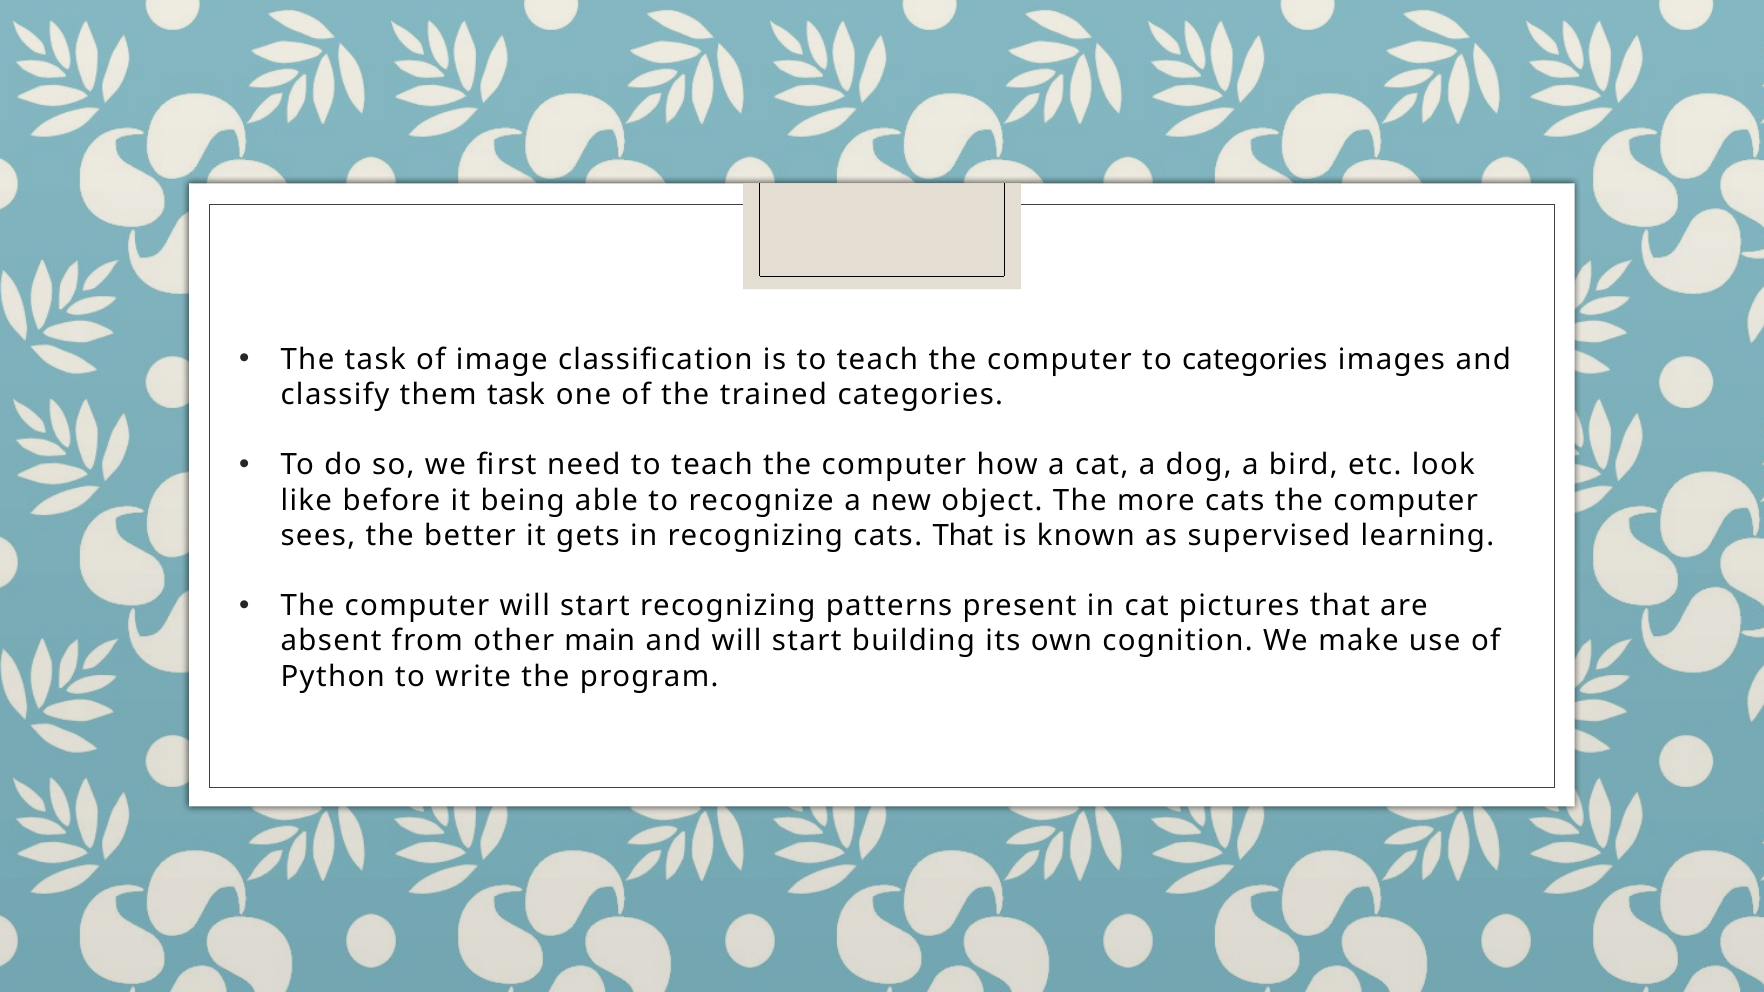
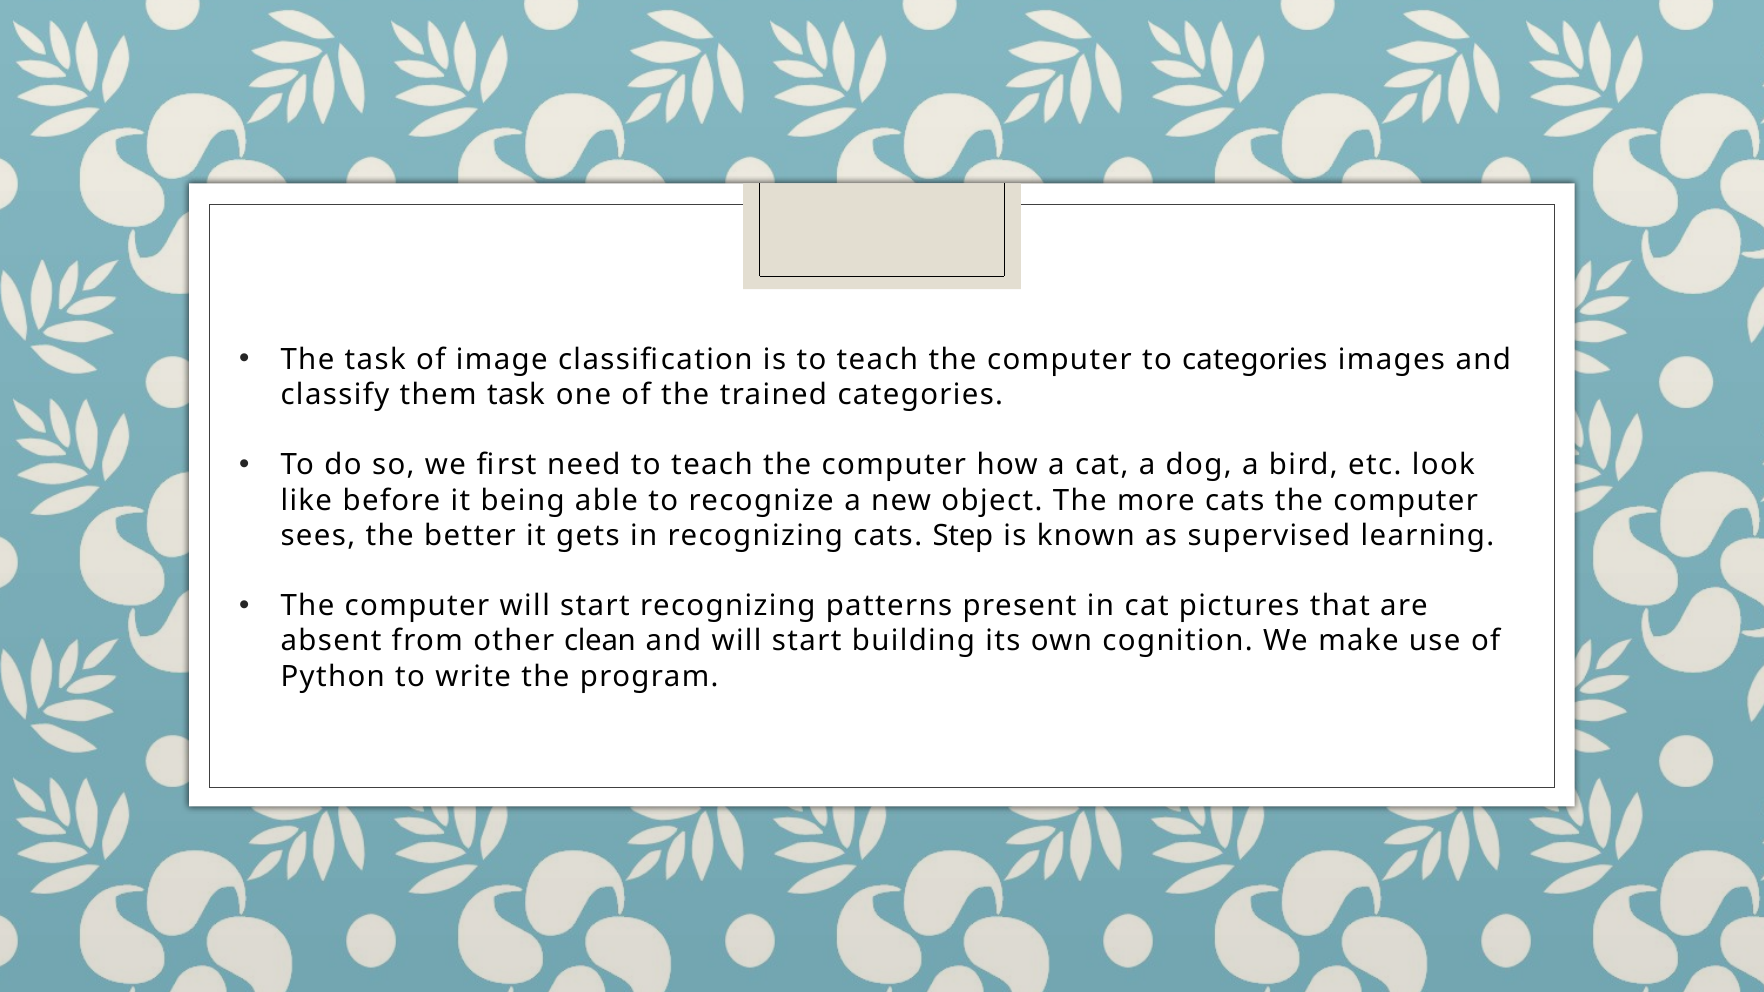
cats That: That -> Step
main: main -> clean
